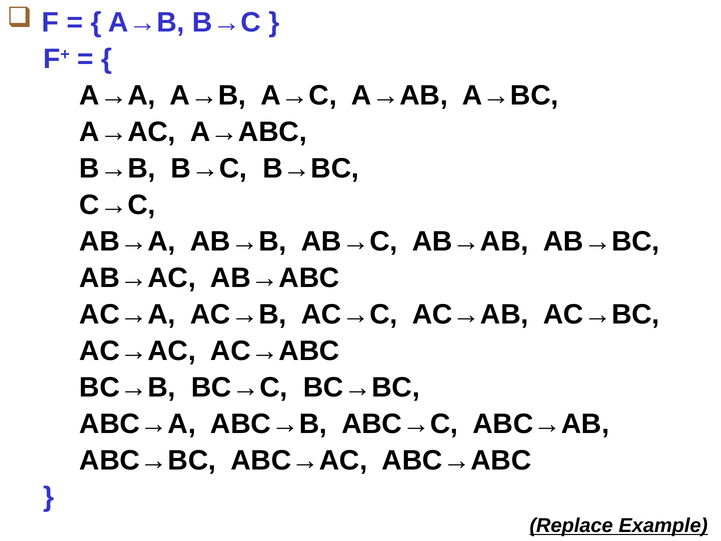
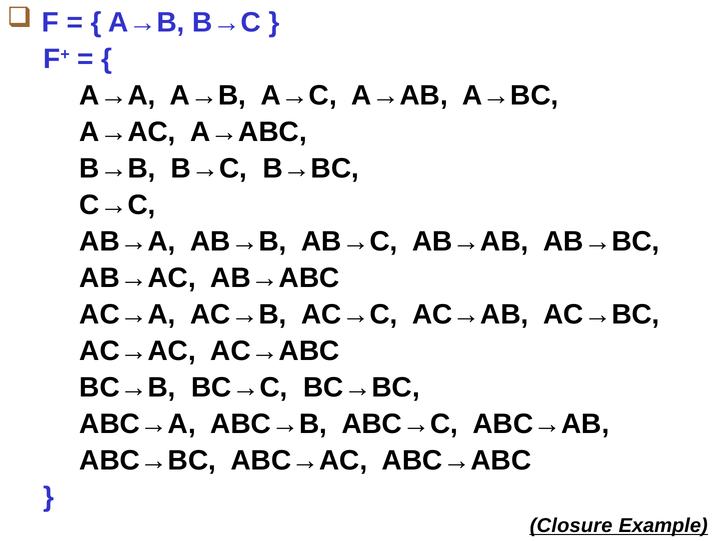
Replace: Replace -> Closure
